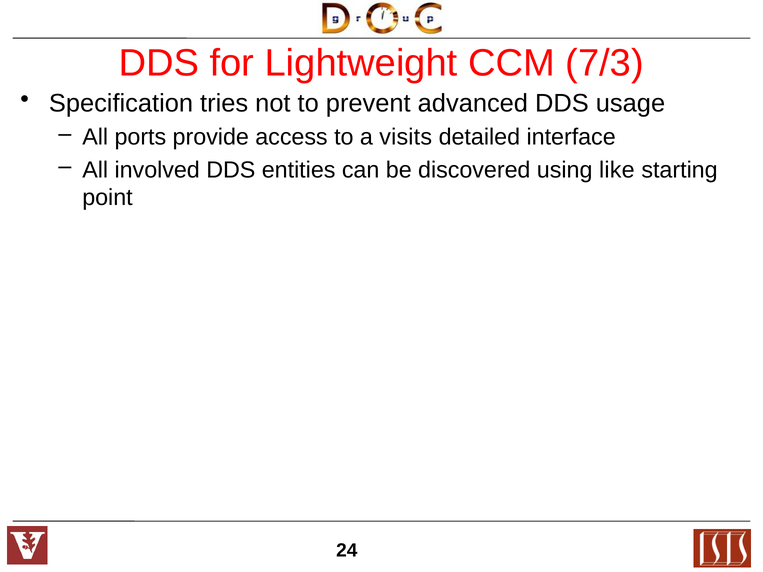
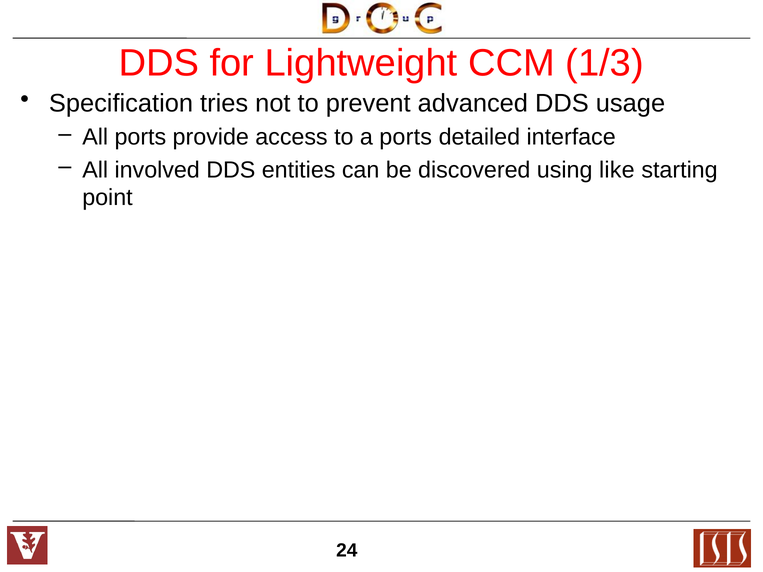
7/3: 7/3 -> 1/3
a visits: visits -> ports
